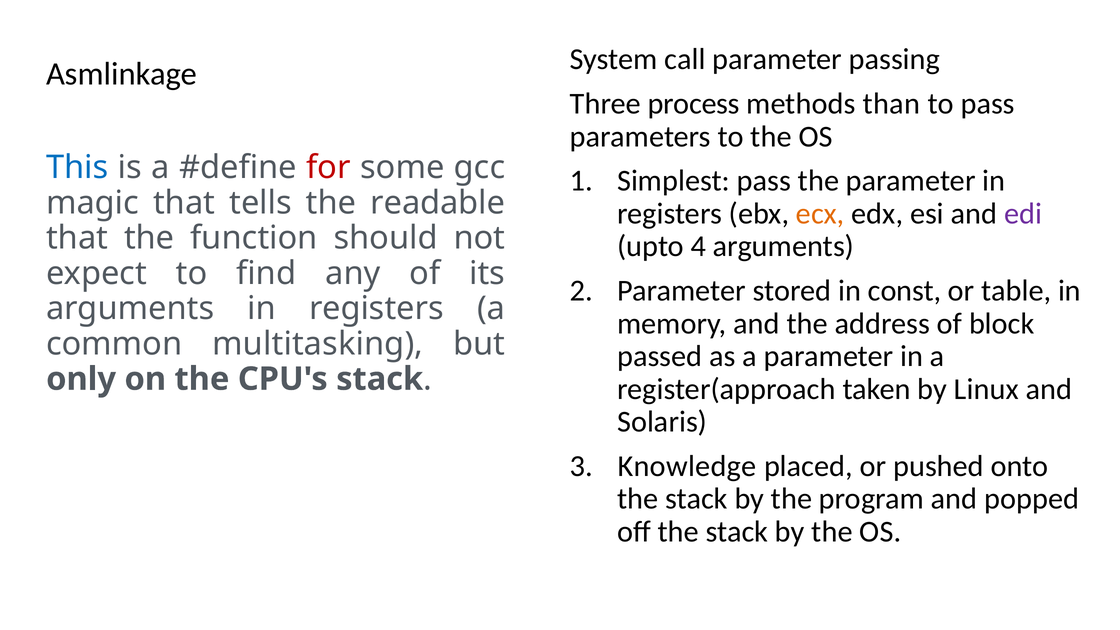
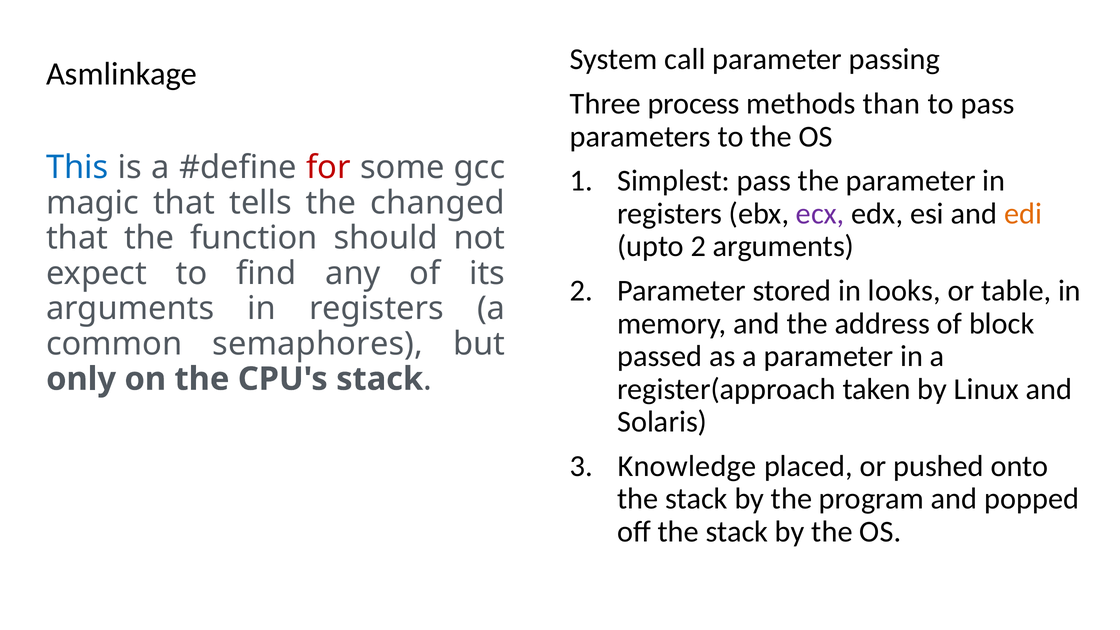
readable: readable -> changed
ecx colour: orange -> purple
edi colour: purple -> orange
upto 4: 4 -> 2
const: const -> looks
multitasking: multitasking -> semaphores
